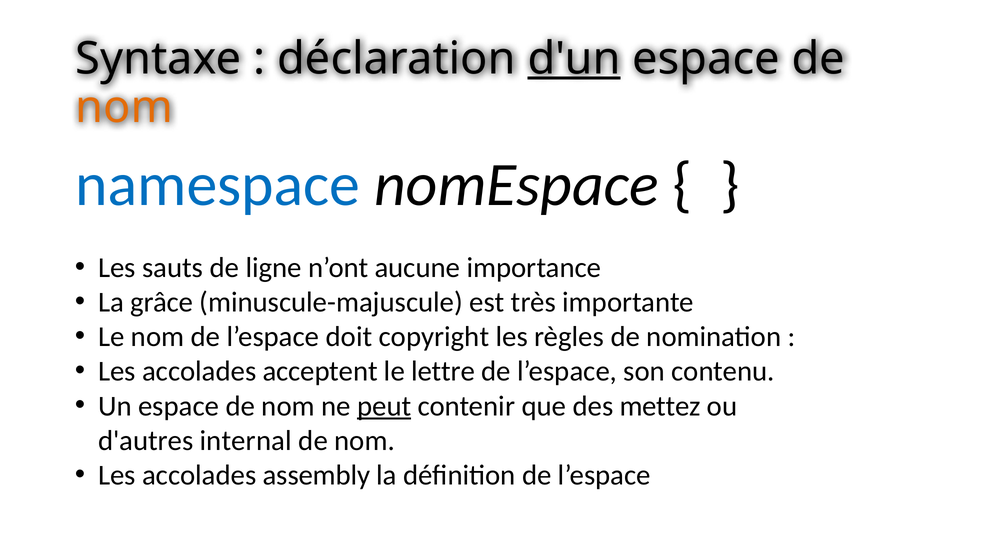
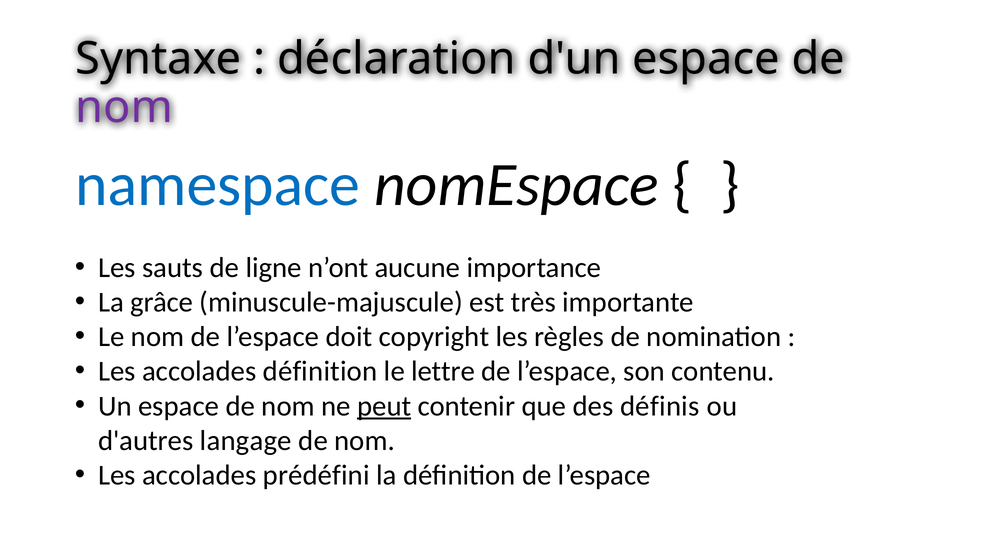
d'un underline: present -> none
nom at (124, 107) colour: orange -> purple
accolades acceptent: acceptent -> définition
mettez: mettez -> définis
internal: internal -> langage
assembly: assembly -> prédéfini
